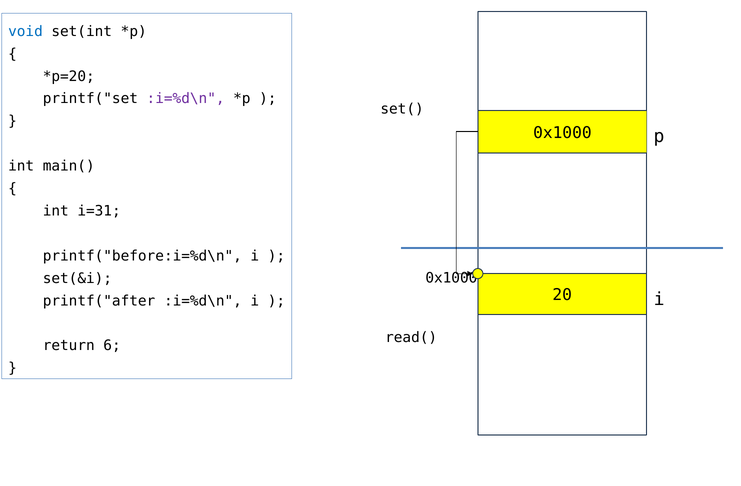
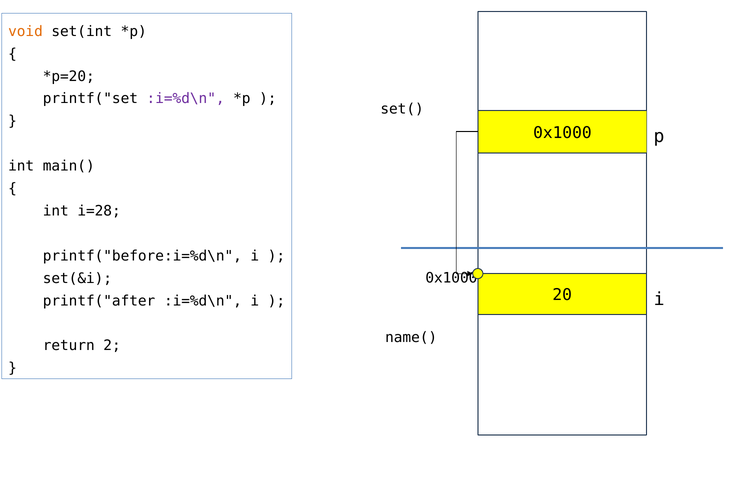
void colour: blue -> orange
i=31: i=31 -> i=28
read(: read( -> name(
6: 6 -> 2
